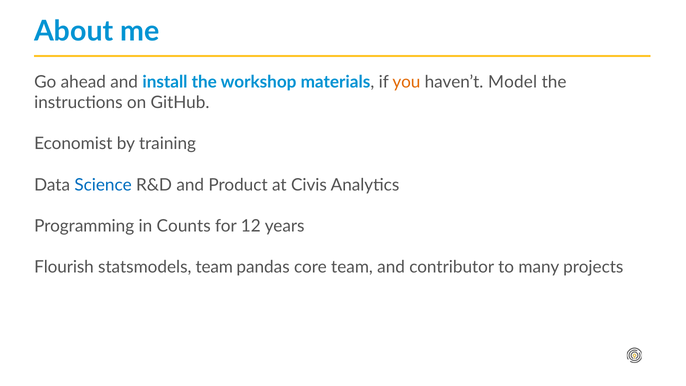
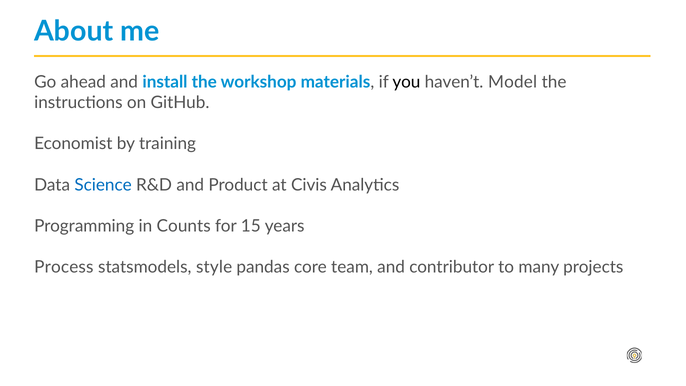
you colour: orange -> black
12: 12 -> 15
Flourish: Flourish -> Process
statsmodels team: team -> style
